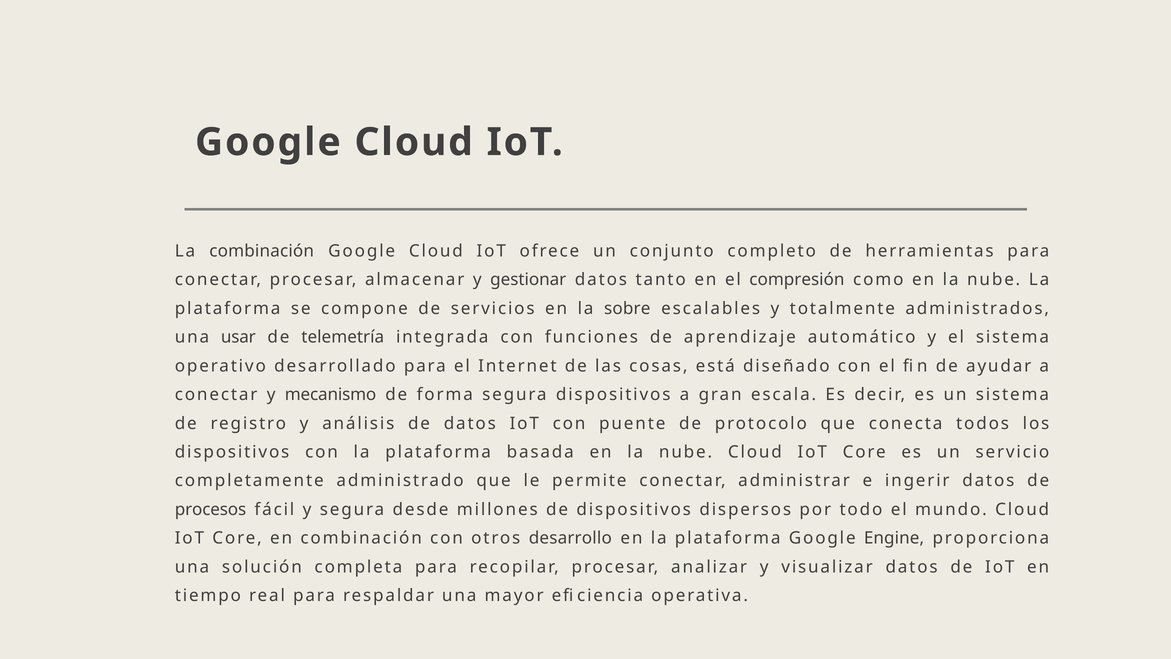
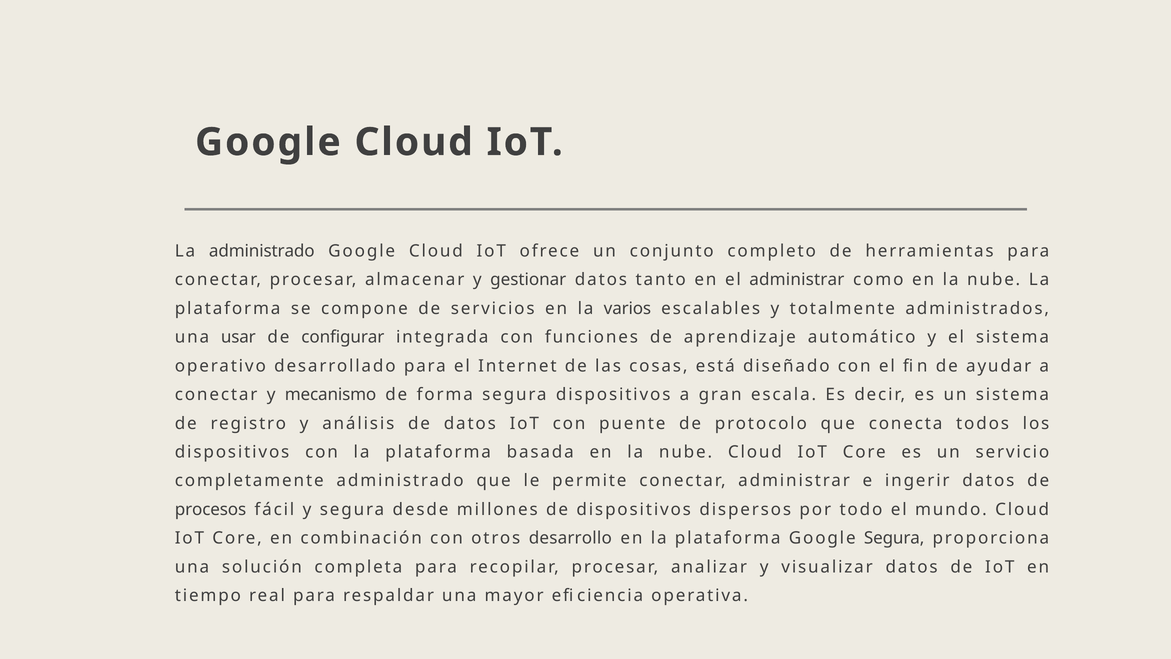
La combinación: combinación -> administrado
el compresión: compresión -> administrar
sobre: sobre -> varios
telemetría: telemetría -> configurar
Google Engine: Engine -> Segura
